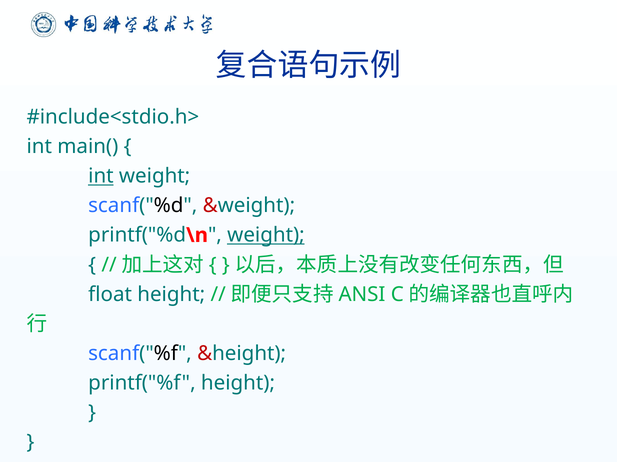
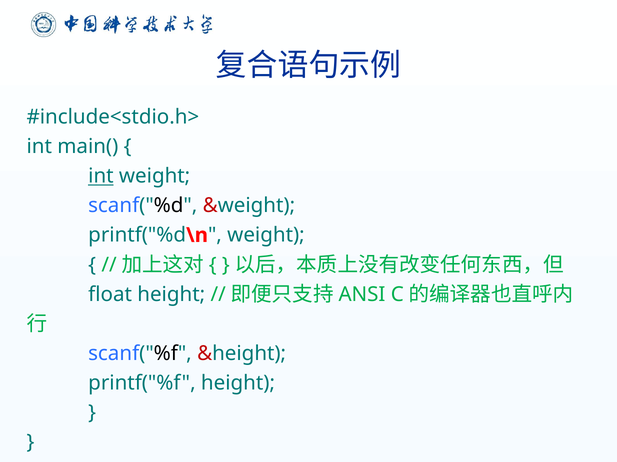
weight at (266, 236) underline: present -> none
